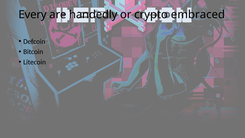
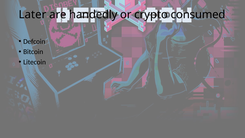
Every: Every -> Later
embraced: embraced -> consumed
